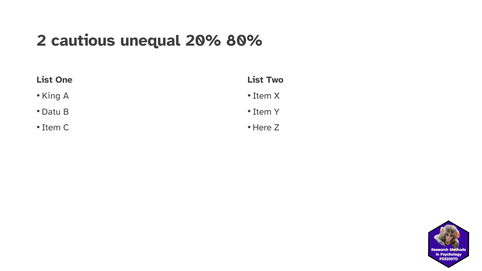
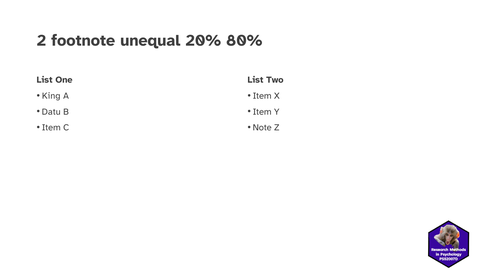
cautious: cautious -> footnote
Here: Here -> Note
